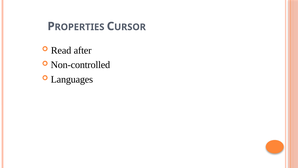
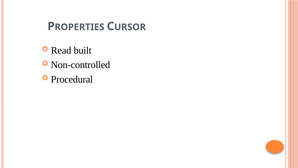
after: after -> built
Languages: Languages -> Procedural
